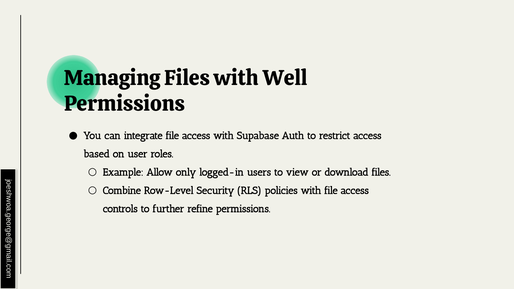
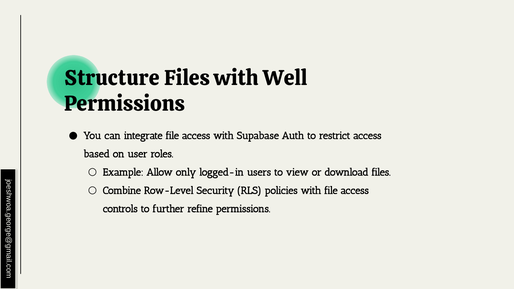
Managing: Managing -> Structure
